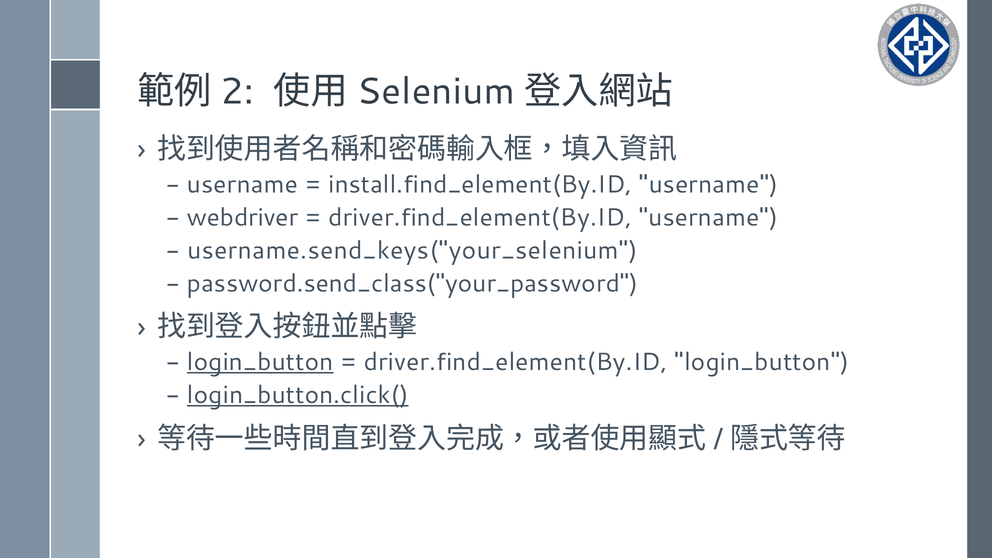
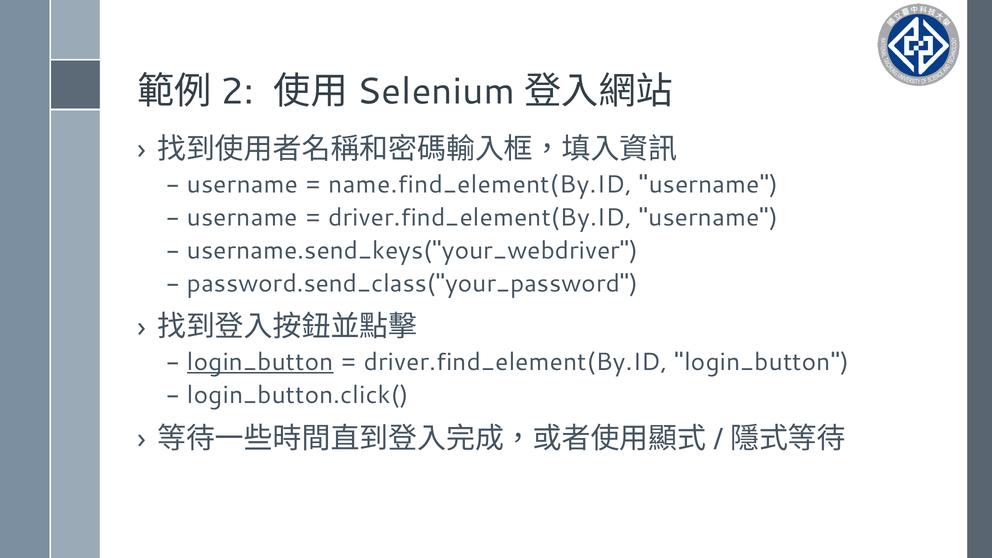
install.find_element(By.ID: install.find_element(By.ID -> name.find_element(By.ID
webdriver at (243, 218): webdriver -> username
username.send_keys("your_selenium: username.send_keys("your_selenium -> username.send_keys("your_webdriver
login_button.click( underline: present -> none
